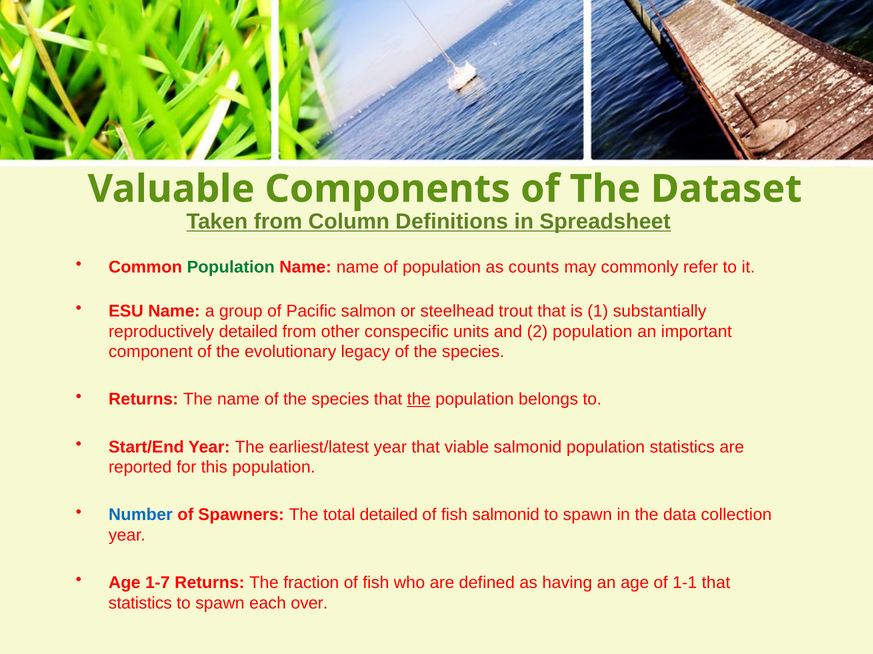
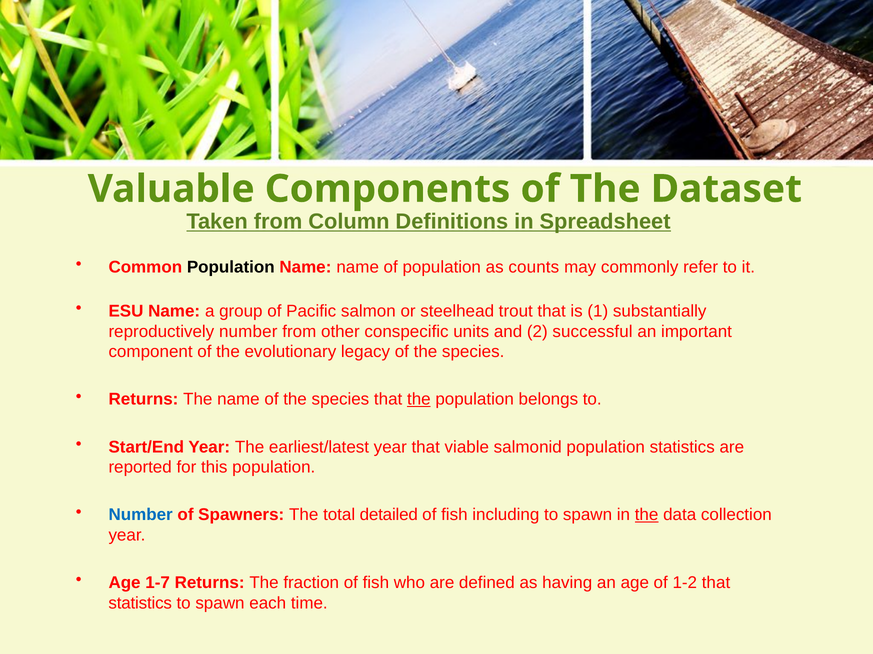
Population at (231, 267) colour: green -> black
reproductively detailed: detailed -> number
2 population: population -> successful
fish salmonid: salmonid -> including
the at (647, 515) underline: none -> present
1-1: 1-1 -> 1-2
over: over -> time
